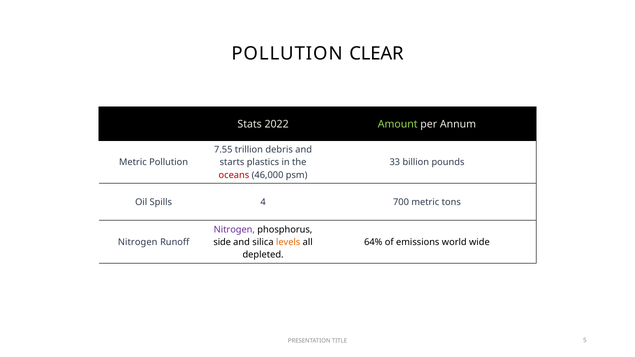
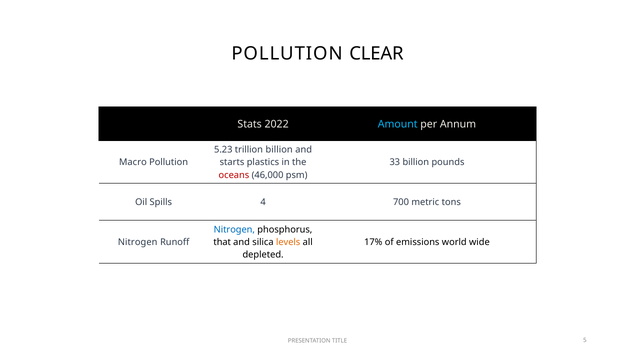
Amount colour: light green -> light blue
7.55: 7.55 -> 5.23
trillion debris: debris -> billion
Metric at (133, 162): Metric -> Macro
Nitrogen at (234, 230) colour: purple -> blue
side: side -> that
64%: 64% -> 17%
